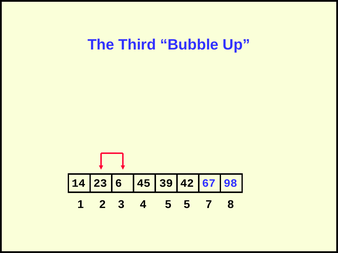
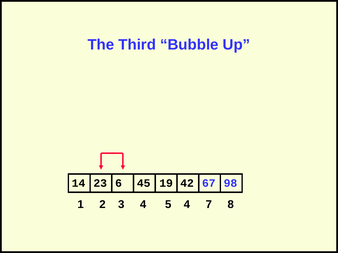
39: 39 -> 19
5 5: 5 -> 4
